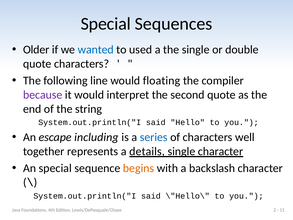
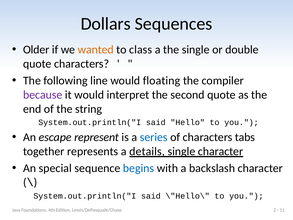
Special at (106, 24): Special -> Dollars
wanted colour: blue -> orange
used: used -> class
including: including -> represent
well: well -> tabs
begins colour: orange -> blue
